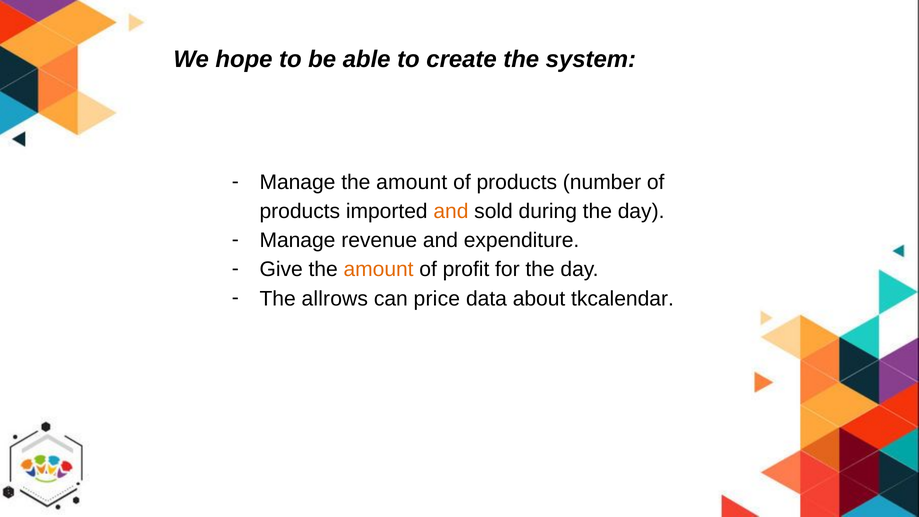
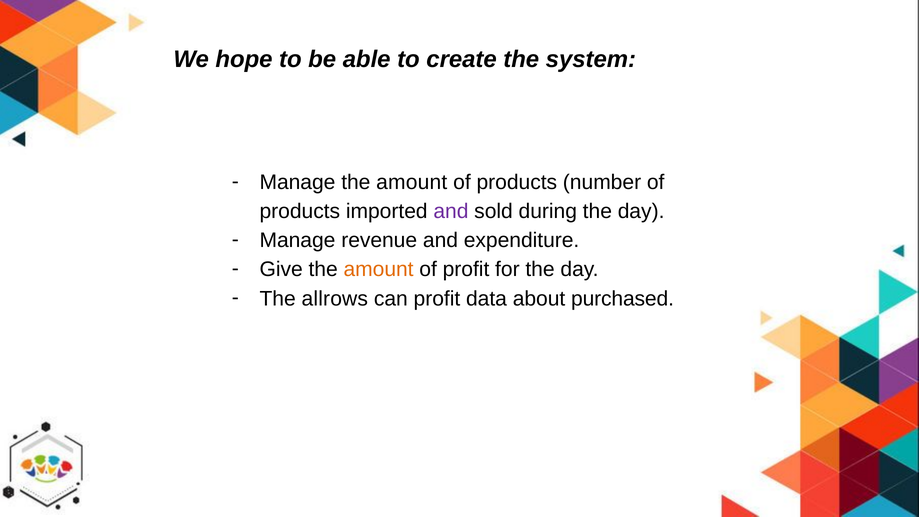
and at (451, 211) colour: orange -> purple
can price: price -> profit
tkcalendar: tkcalendar -> purchased
